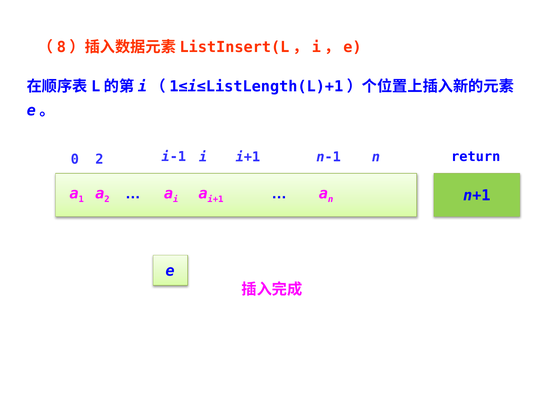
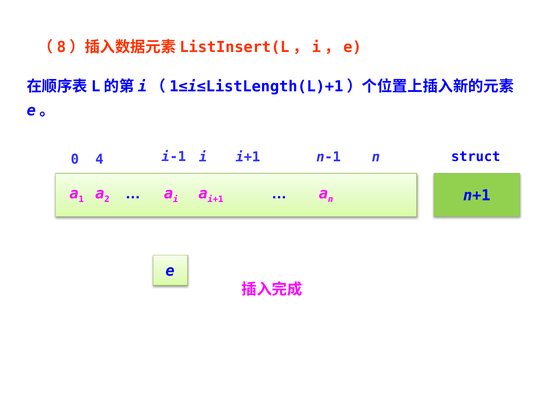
return: return -> struct
0 2: 2 -> 4
